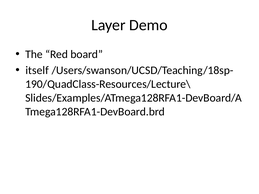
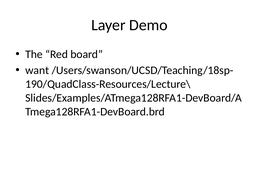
itself: itself -> want
